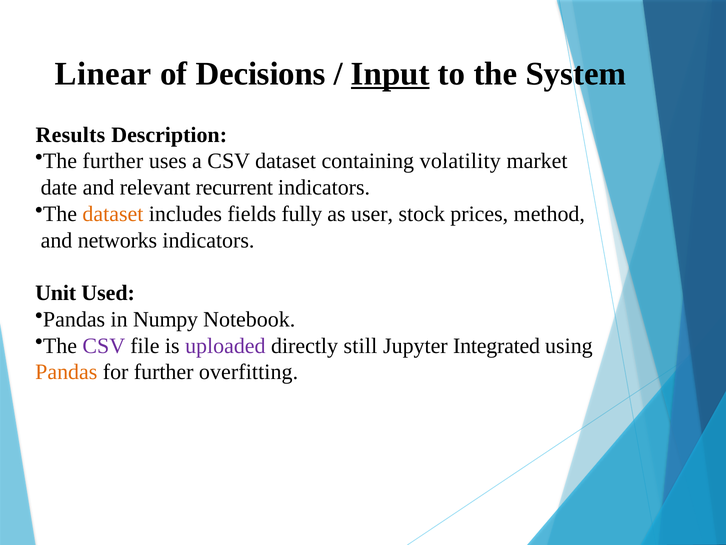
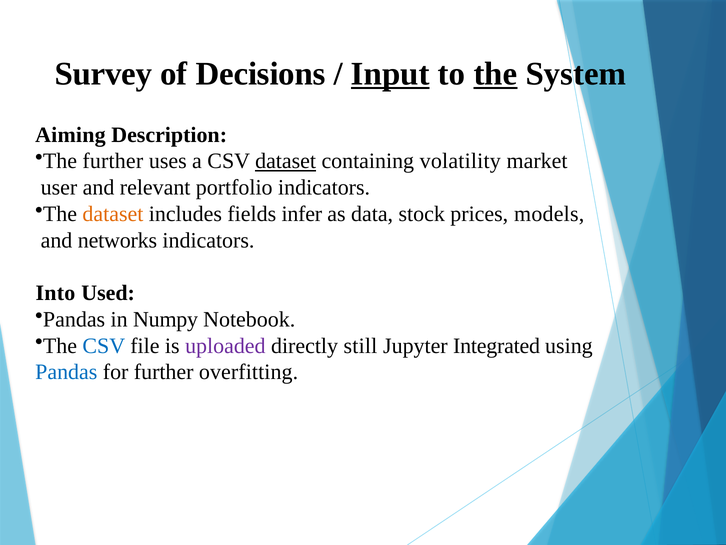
Linear: Linear -> Survey
the at (495, 74) underline: none -> present
Results: Results -> Aiming
dataset at (286, 161) underline: none -> present
date: date -> user
recurrent: recurrent -> portfolio
fully: fully -> infer
user: user -> data
method: method -> models
Unit: Unit -> Into
CSV at (104, 345) colour: purple -> blue
Pandas at (66, 372) colour: orange -> blue
